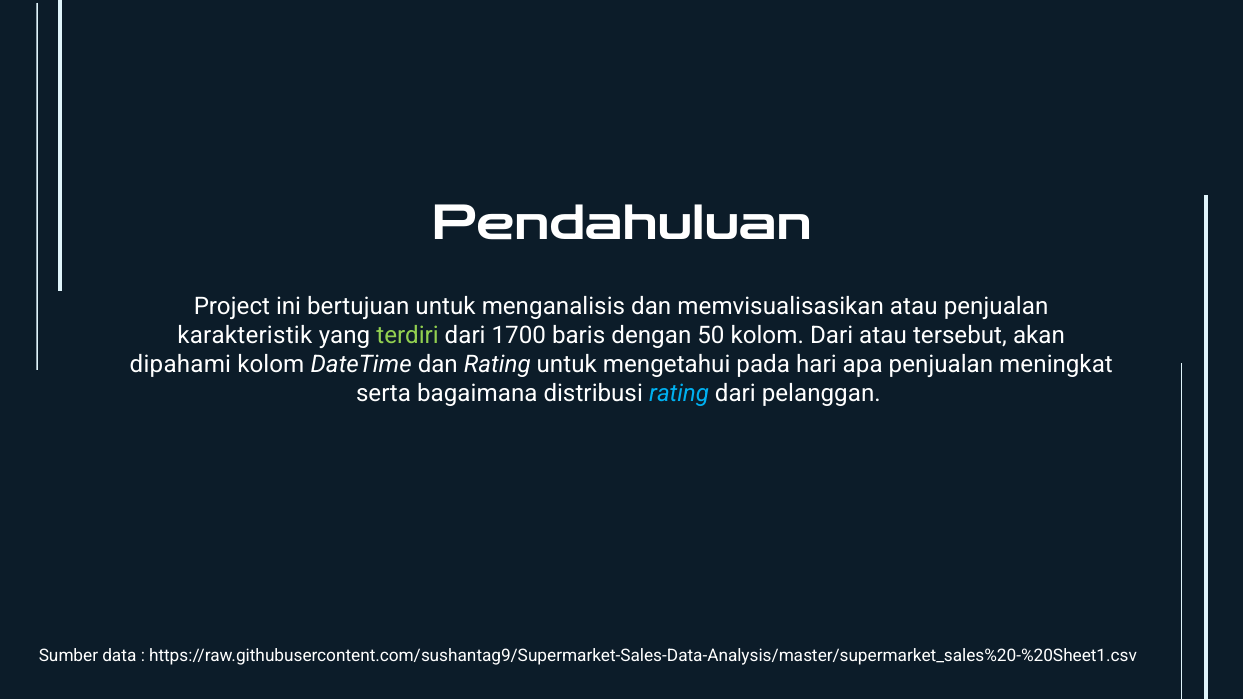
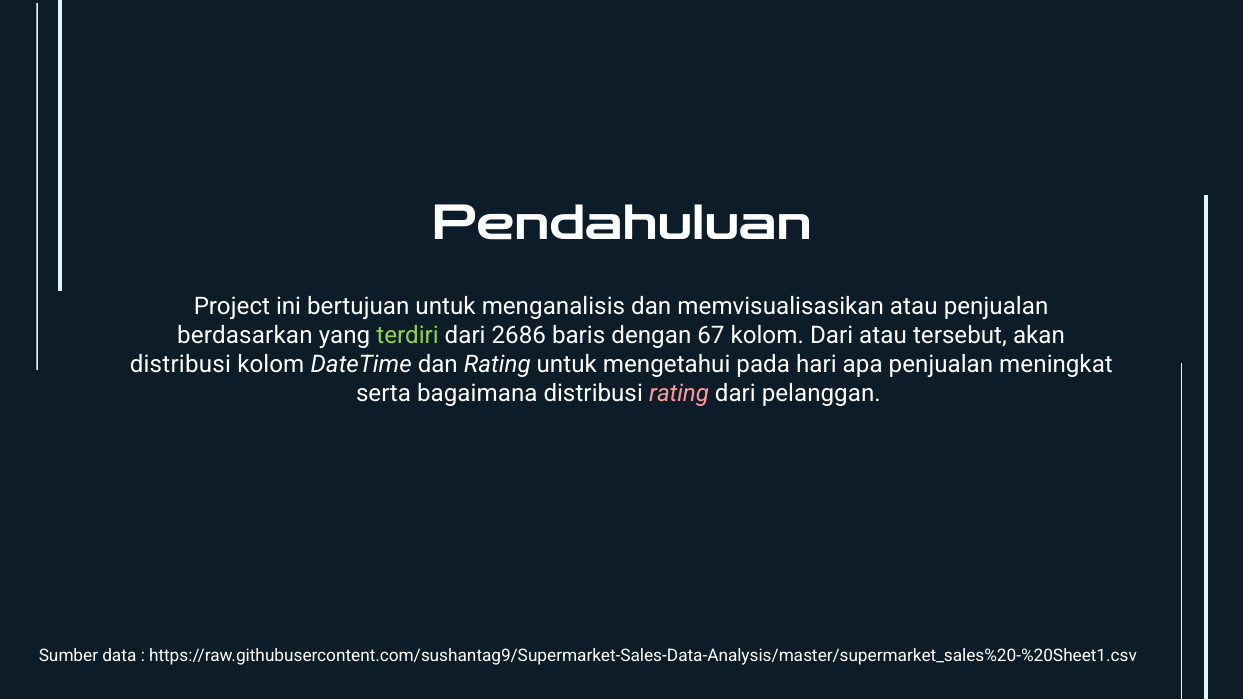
karakteristik: karakteristik -> berdasarkan
1700: 1700 -> 2686
50: 50 -> 67
dipahami at (180, 365): dipahami -> distribusi
rating at (679, 394) colour: light blue -> pink
